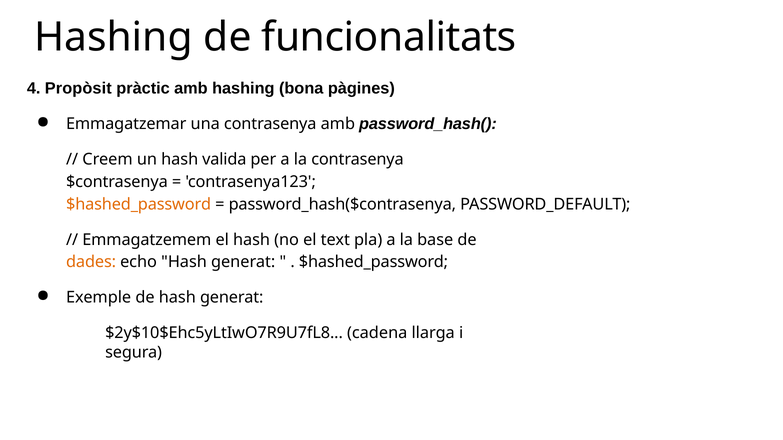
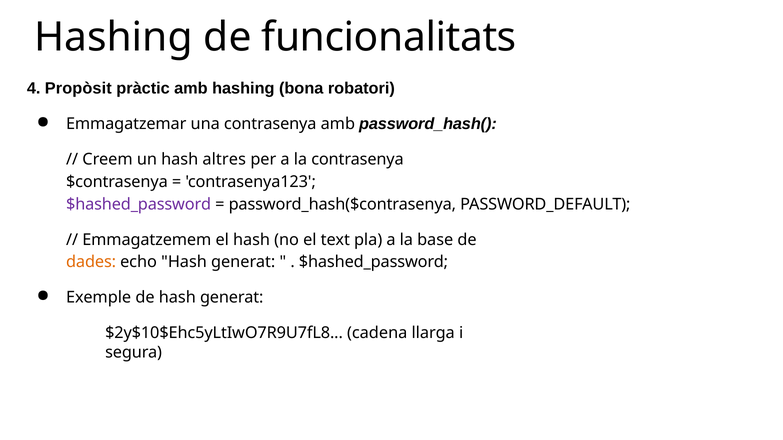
pàgines: pàgines -> robatori
valida: valida -> altres
$hashed_password at (139, 205) colour: orange -> purple
